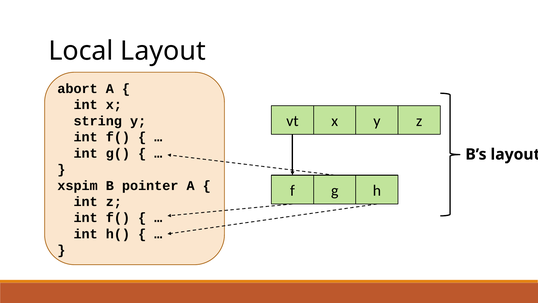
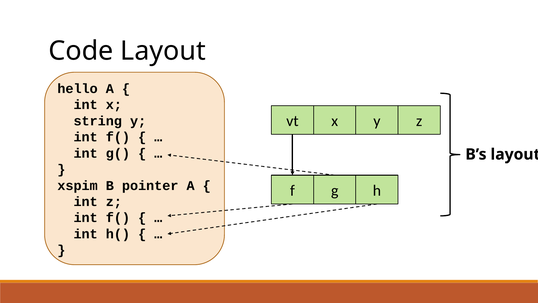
Local: Local -> Code
abort: abort -> hello
